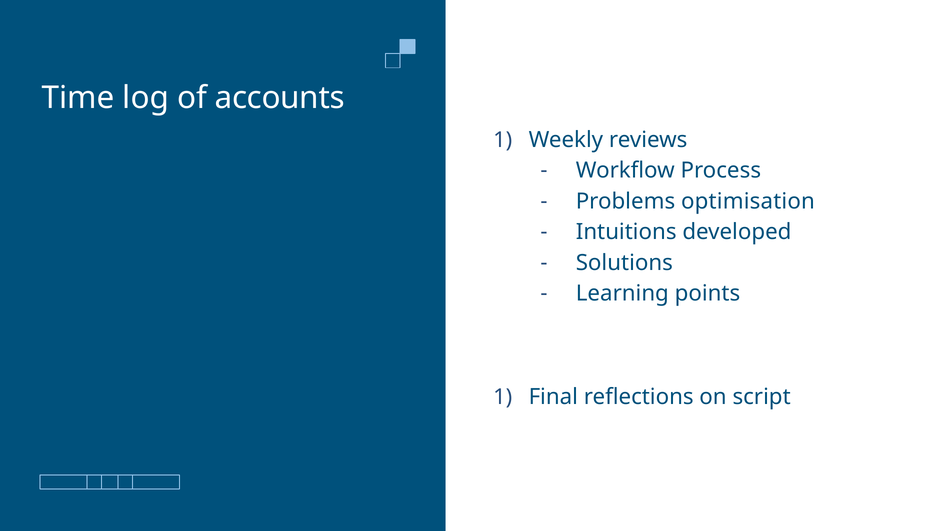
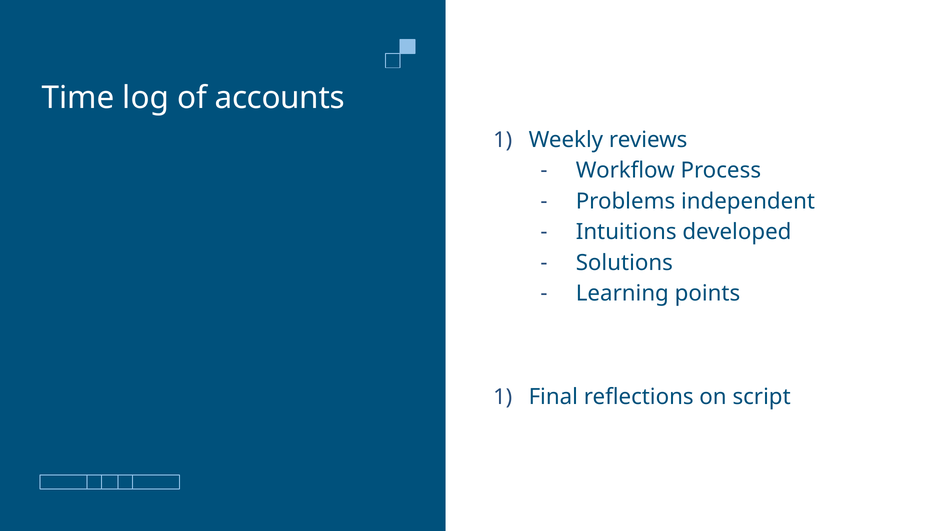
optimisation: optimisation -> independent
